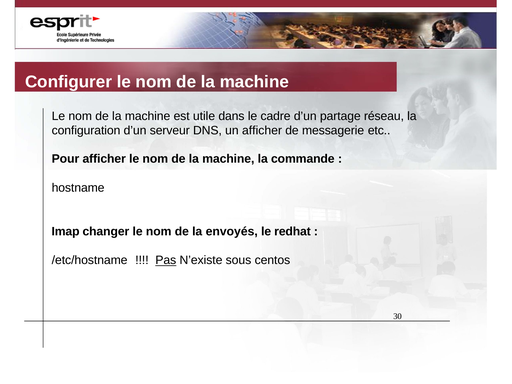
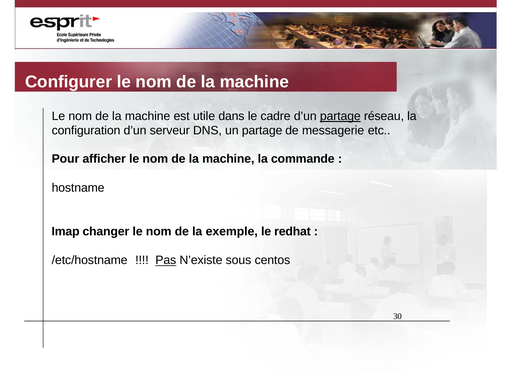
partage at (340, 116) underline: none -> present
un afficher: afficher -> partage
envoyés: envoyés -> exemple
